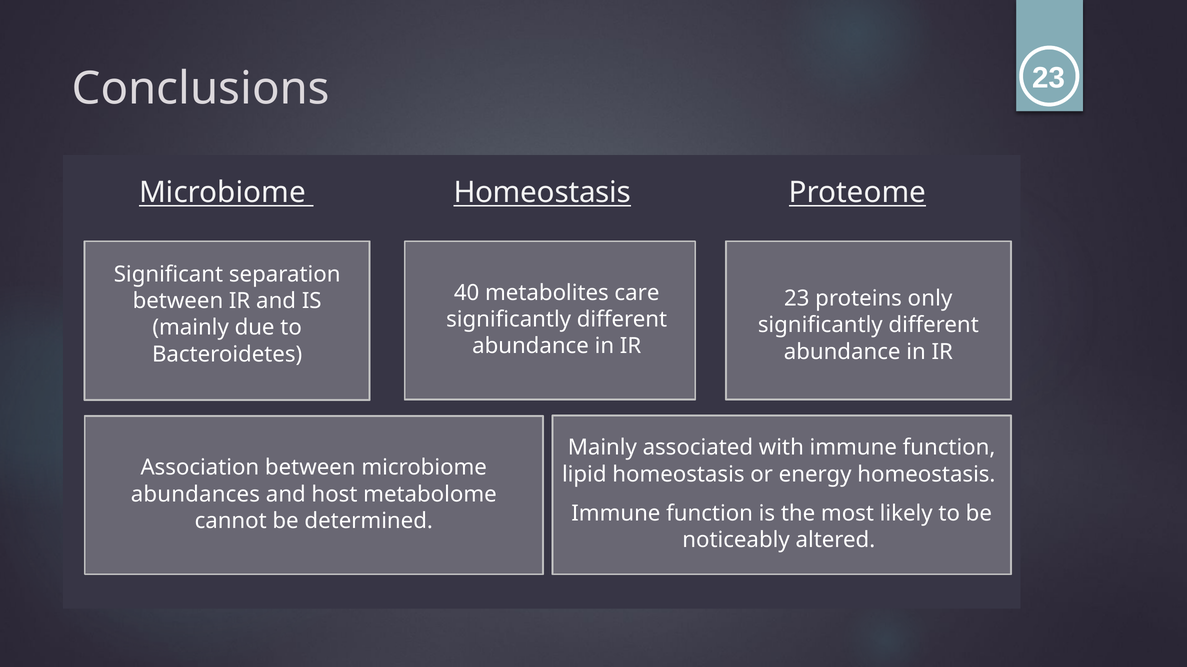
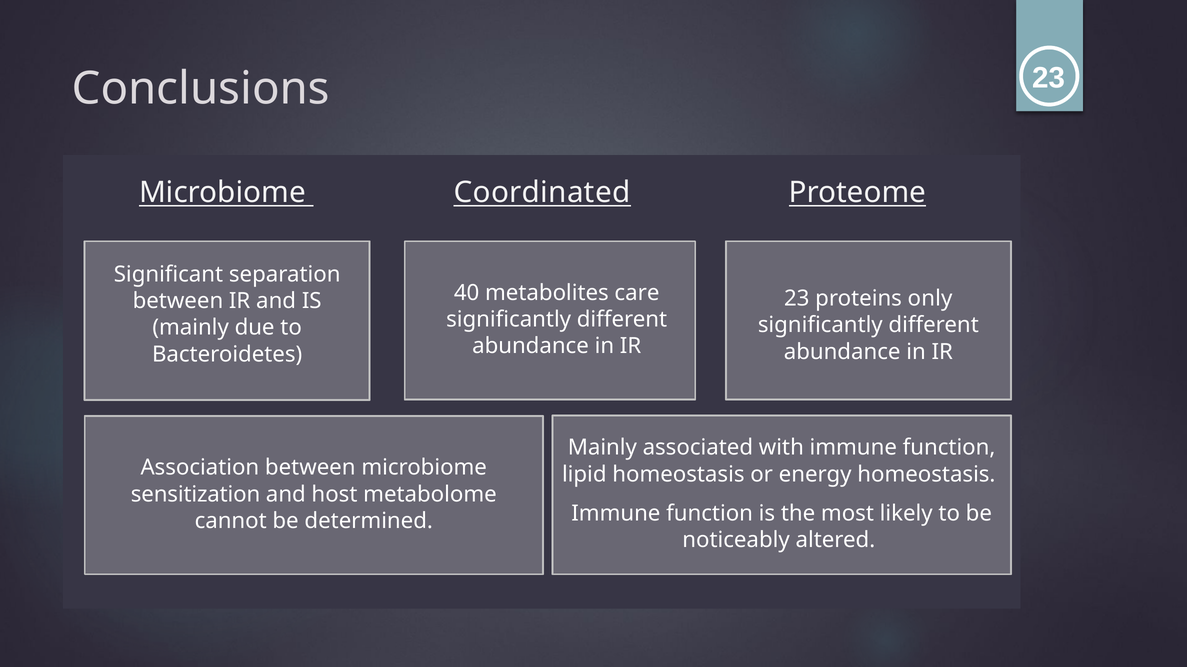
Homeostasis at (542, 192): Homeostasis -> Coordinated
abundances: abundances -> sensitization
